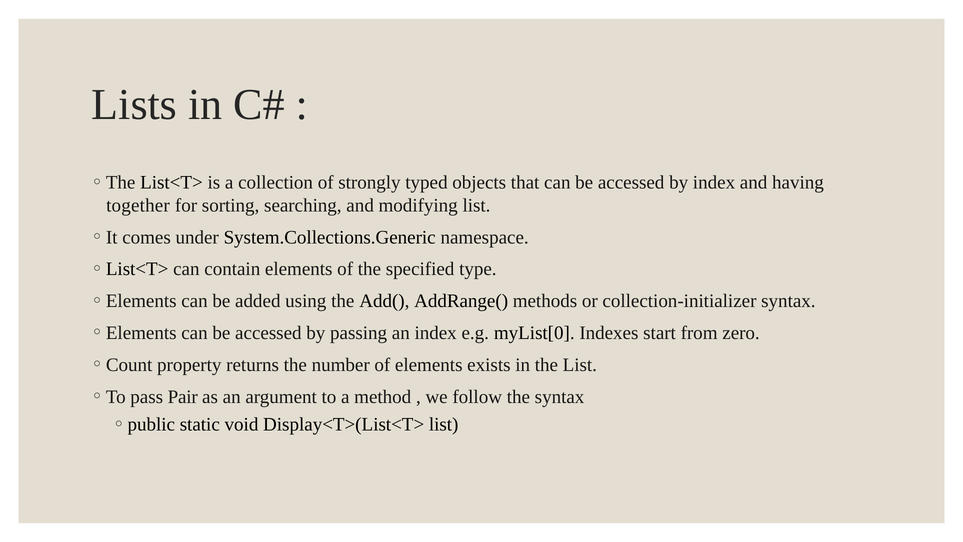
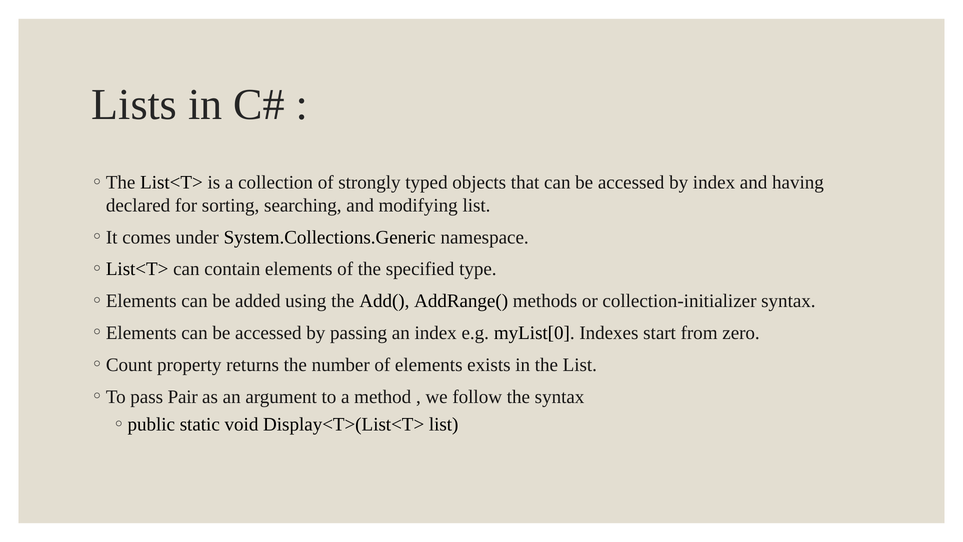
together: together -> declared
